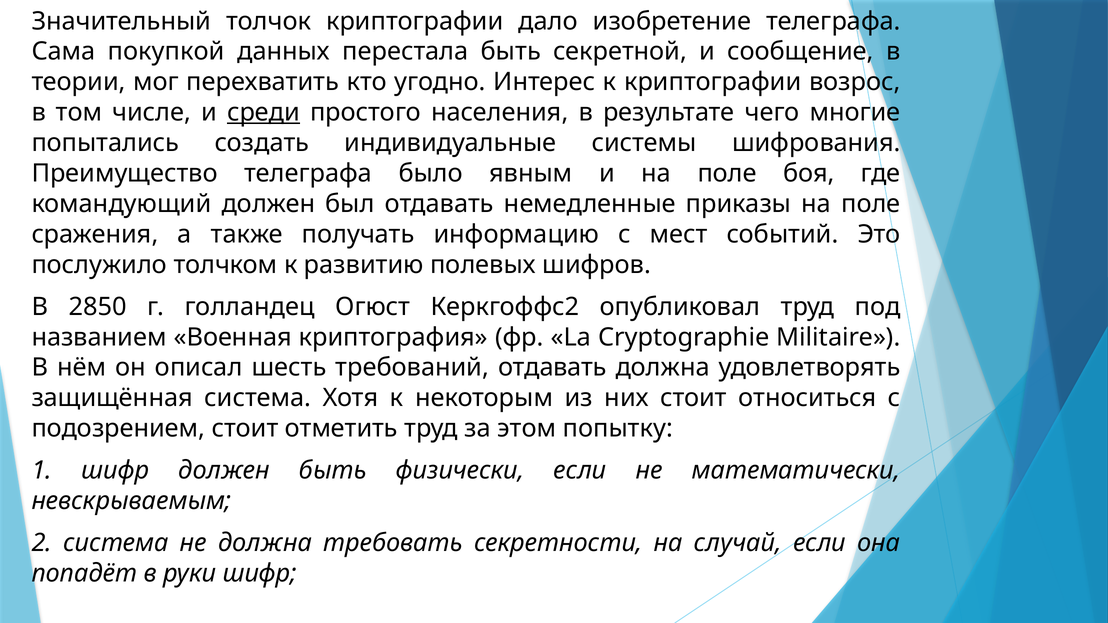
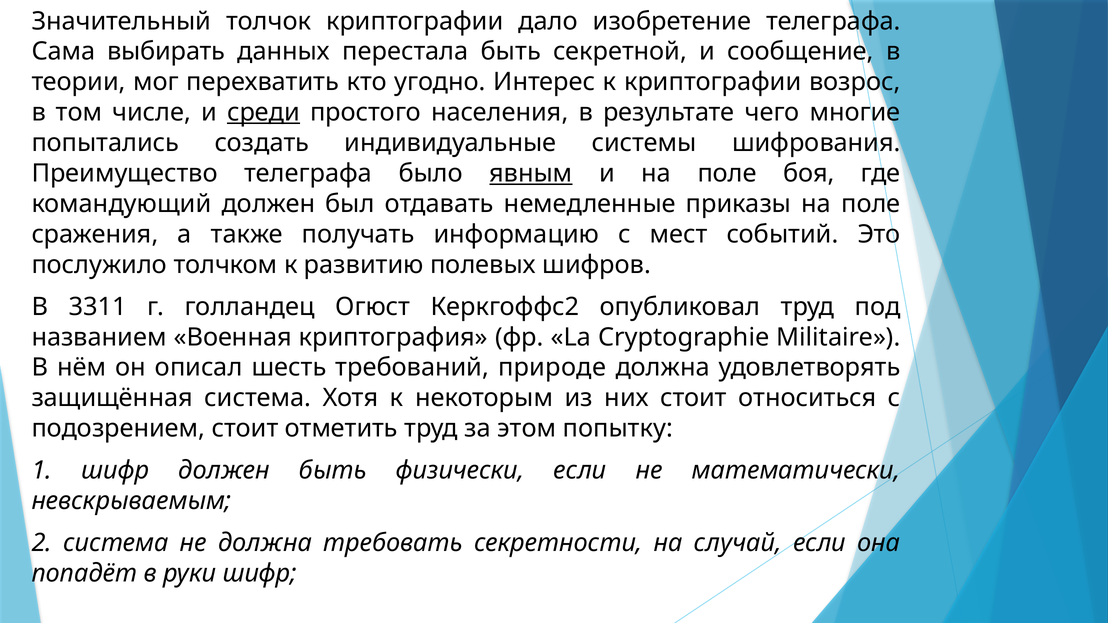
покупкой: покупкой -> выбирать
явным underline: none -> present
2850: 2850 -> 3311
требований отдавать: отдавать -> природе
